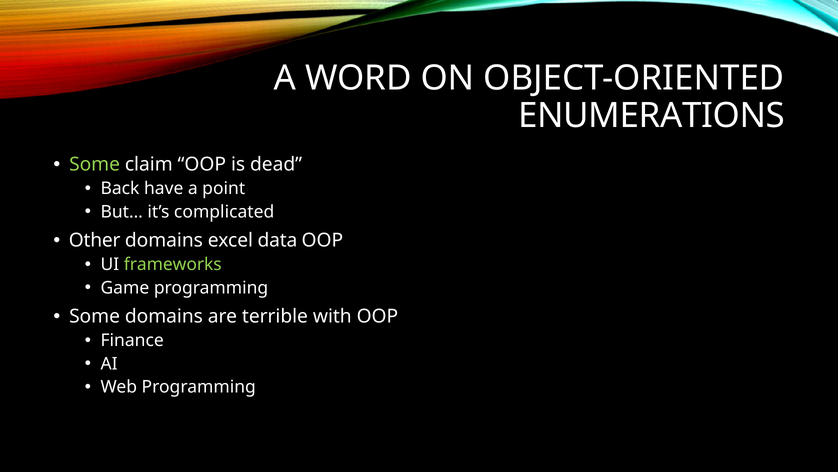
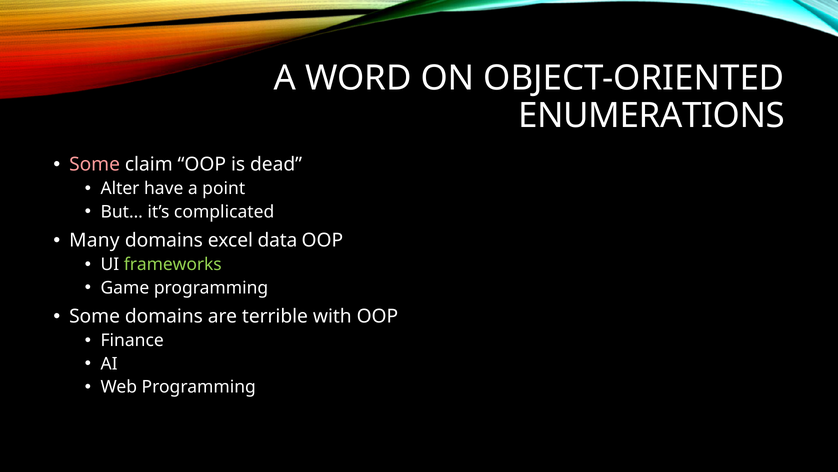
Some at (95, 164) colour: light green -> pink
Back: Back -> Alter
Other: Other -> Many
